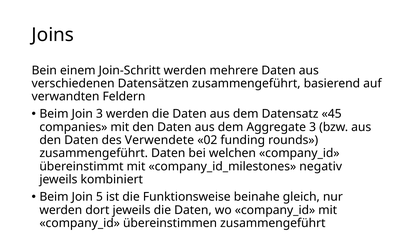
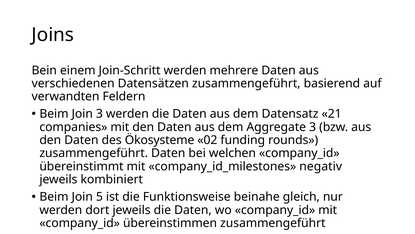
45: 45 -> 21
Verwendete: Verwendete -> Ökosysteme
